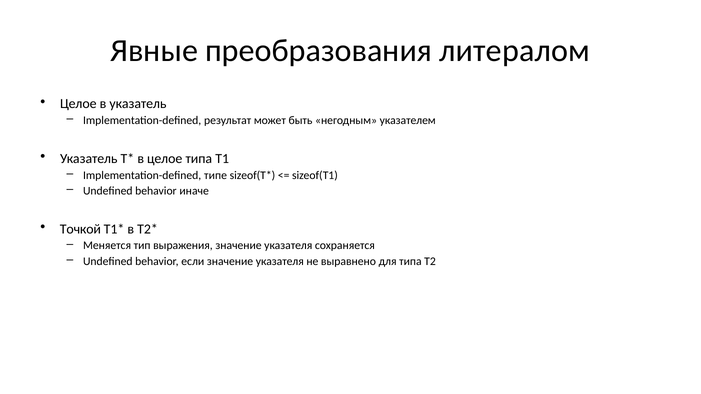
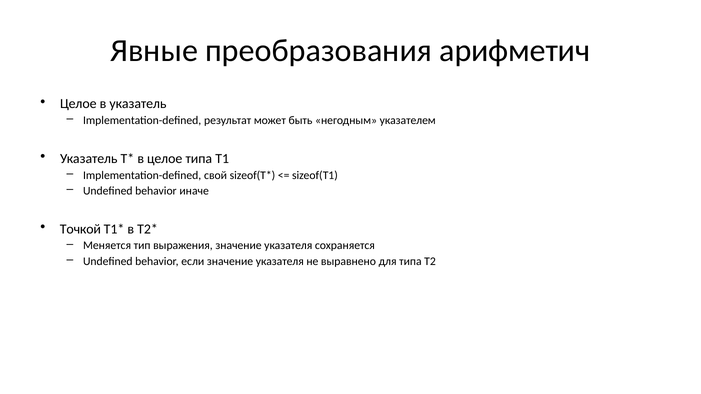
литералом: литералом -> арифметич
типе: типе -> свой
